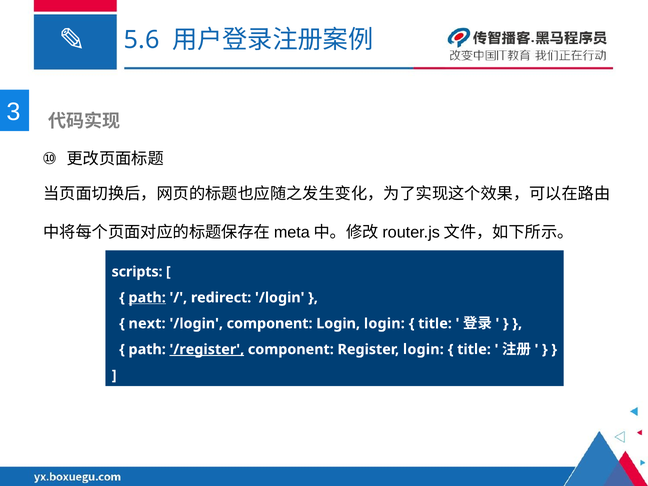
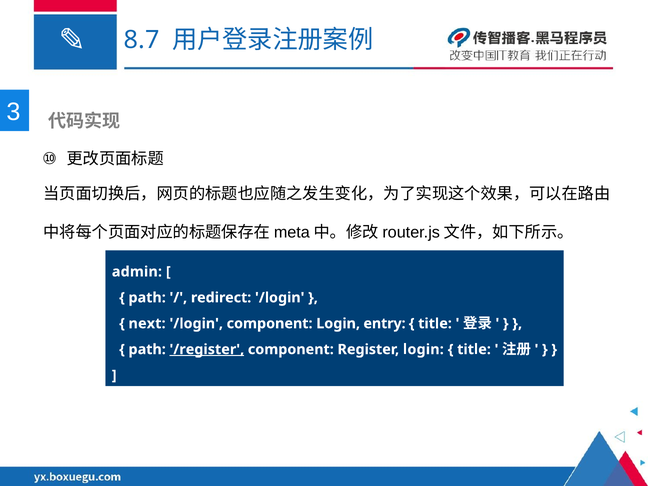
5.6: 5.6 -> 8.7
scripts: scripts -> admin
path at (147, 298) underline: present -> none
Login login: login -> entry
